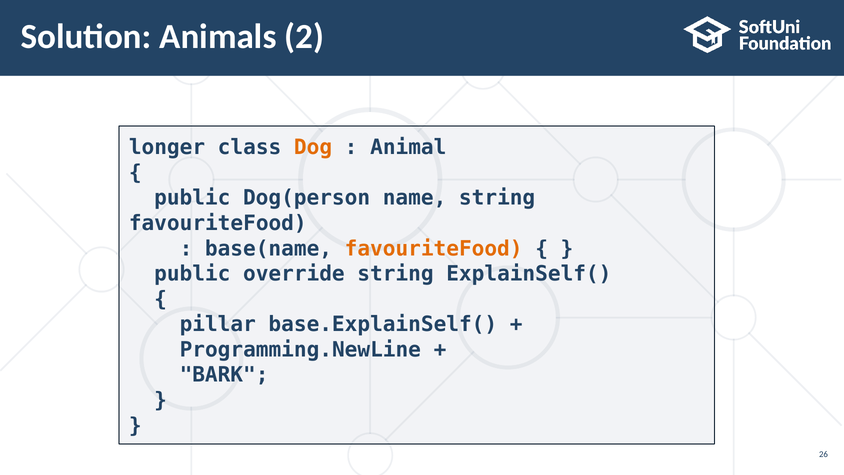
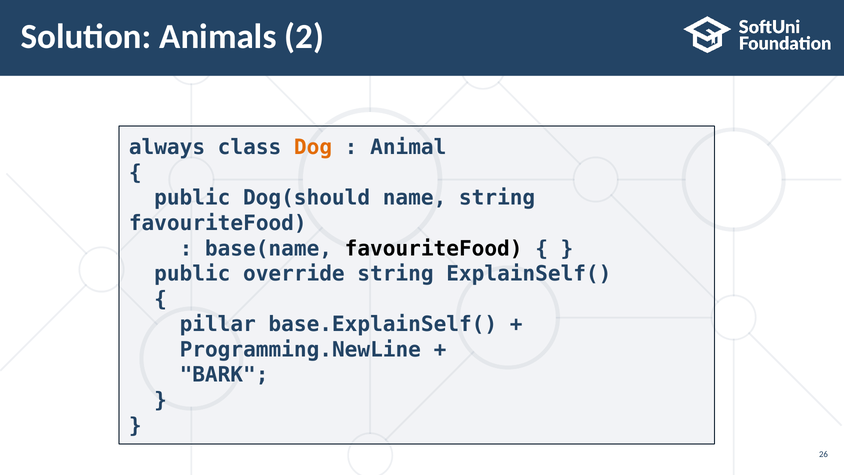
longer: longer -> always
Dog(person: Dog(person -> Dog(should
favouriteFood at (434, 248) colour: orange -> black
